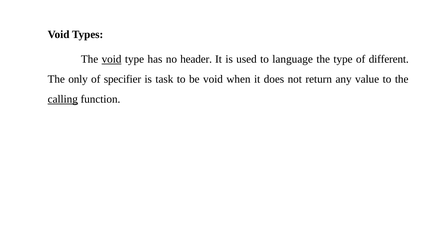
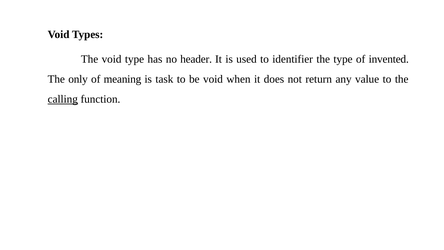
void at (112, 59) underline: present -> none
language: language -> identifier
different: different -> invented
specifier: specifier -> meaning
